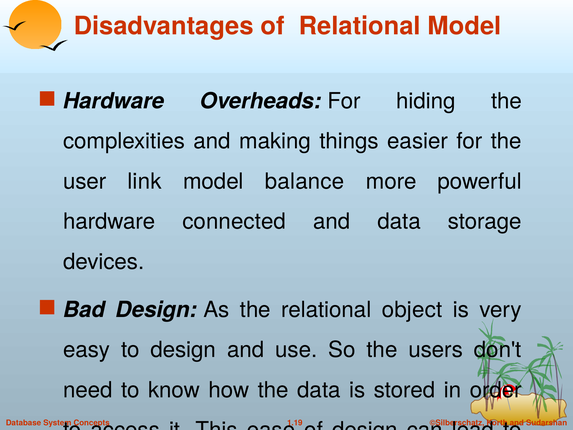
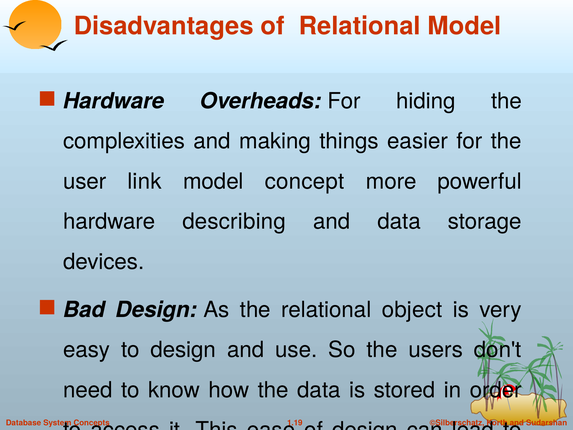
balance: balance -> concept
connected: connected -> describing
